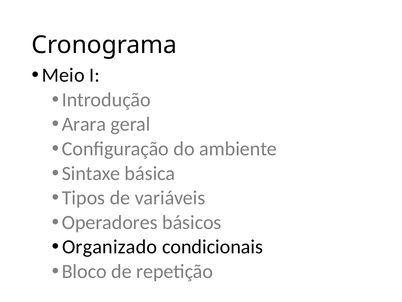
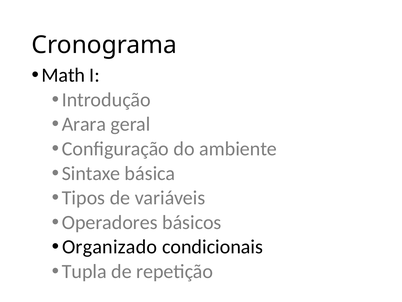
Meio: Meio -> Math
Bloco: Bloco -> Tupla
